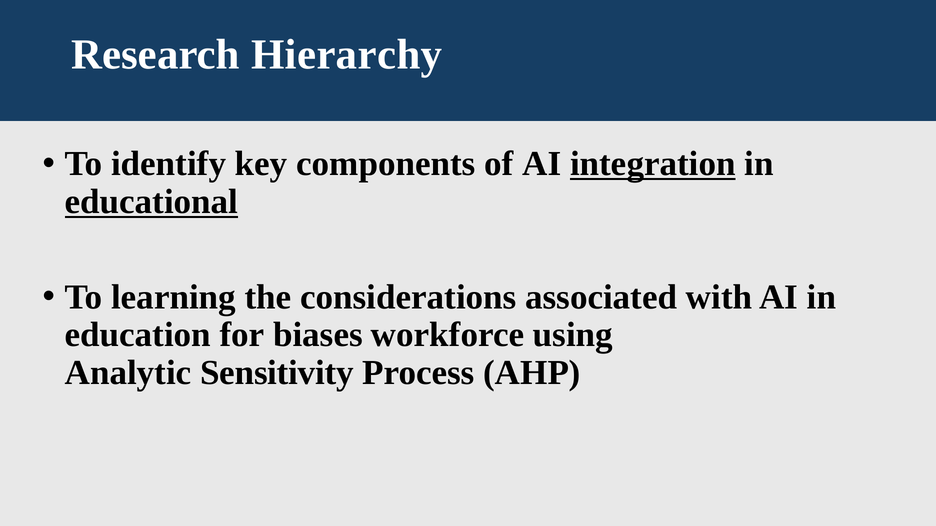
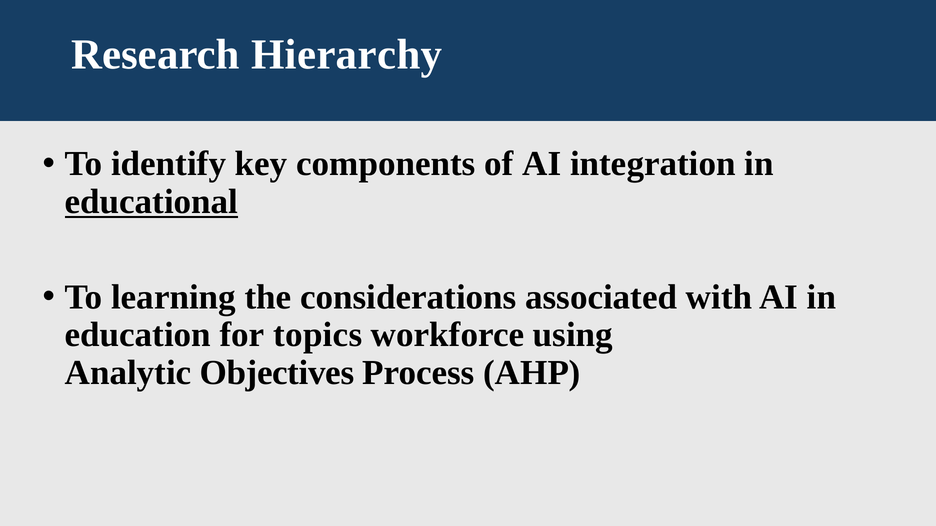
integration underline: present -> none
biases: biases -> topics
Sensitivity: Sensitivity -> Objectives
